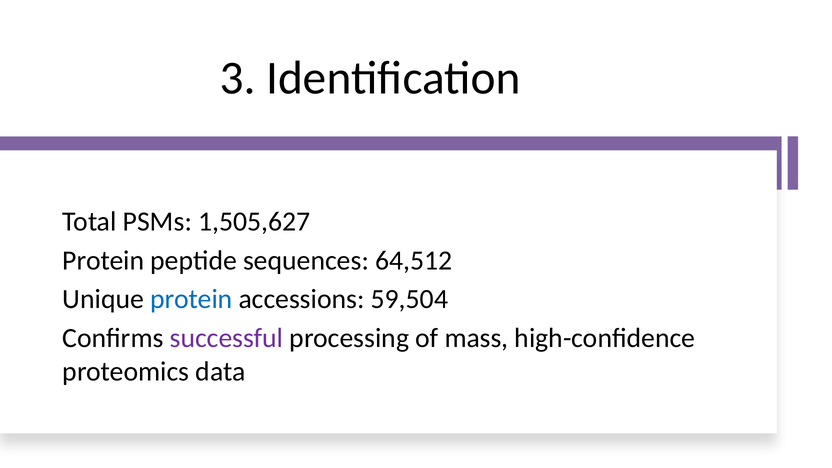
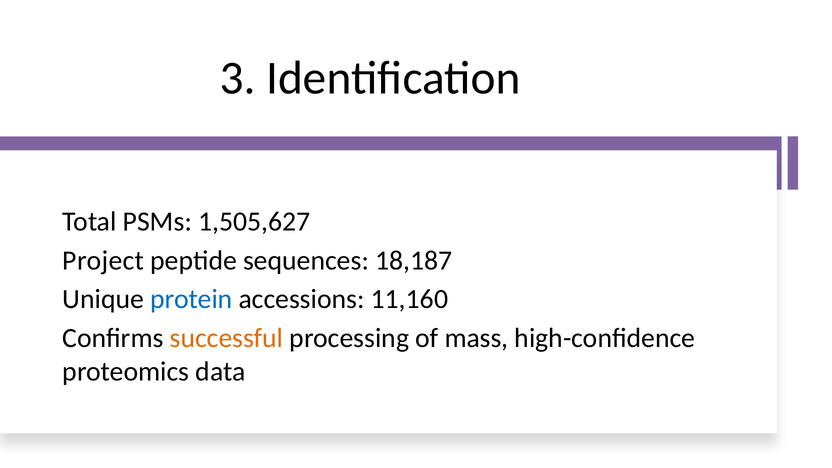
Protein at (103, 260): Protein -> Project
64,512: 64,512 -> 18,187
59,504: 59,504 -> 11,160
successful colour: purple -> orange
